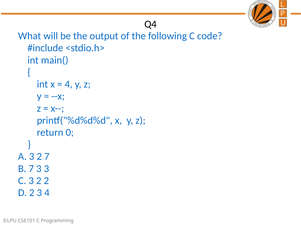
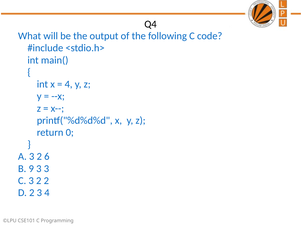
2 7: 7 -> 6
B 7: 7 -> 9
